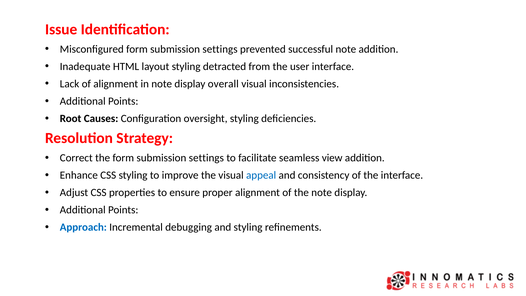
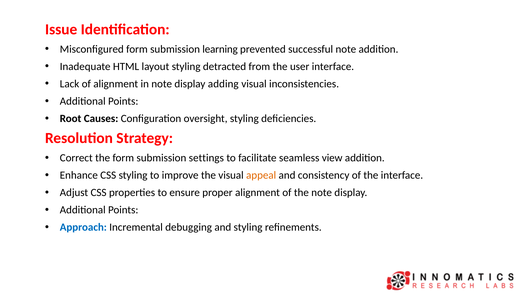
Misconfigured form submission settings: settings -> learning
overall: overall -> adding
appeal colour: blue -> orange
